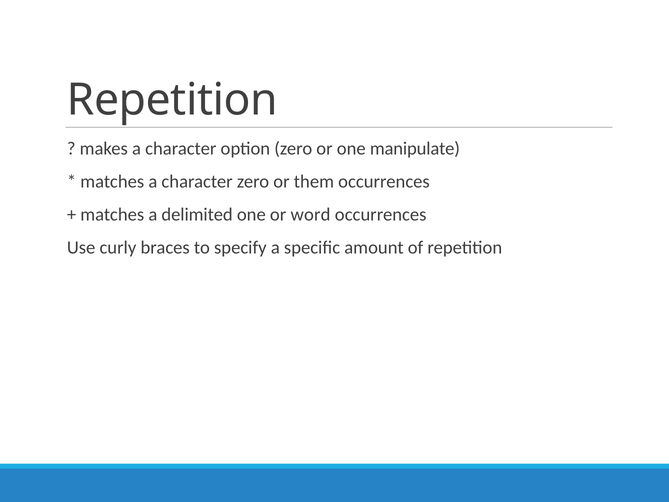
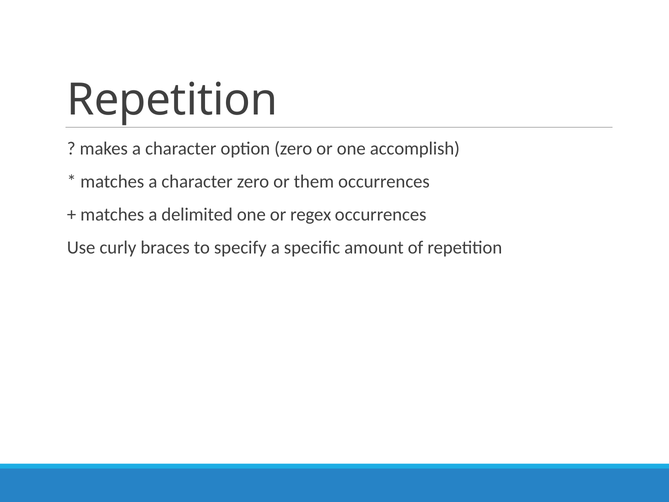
manipulate: manipulate -> accomplish
word: word -> regex
